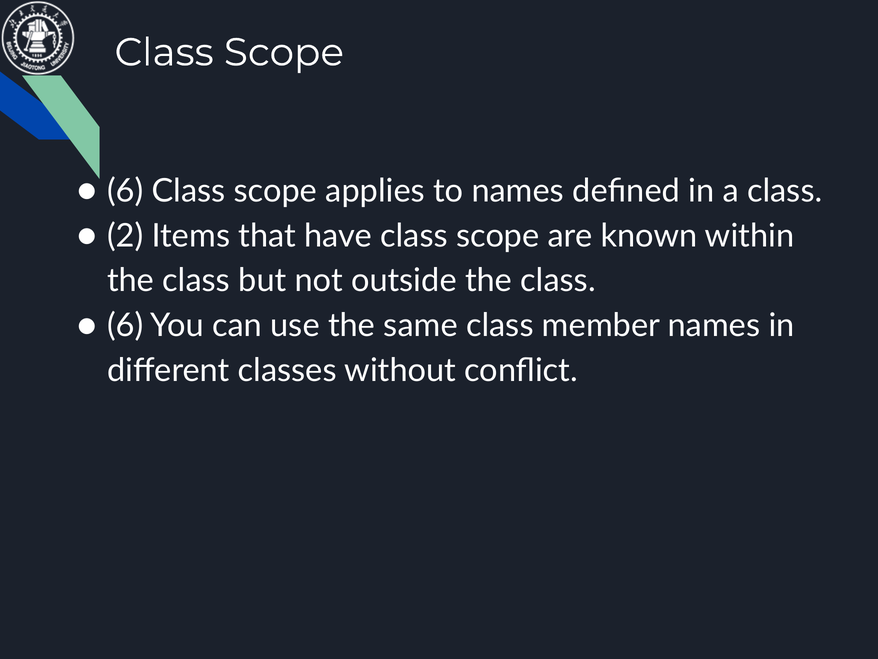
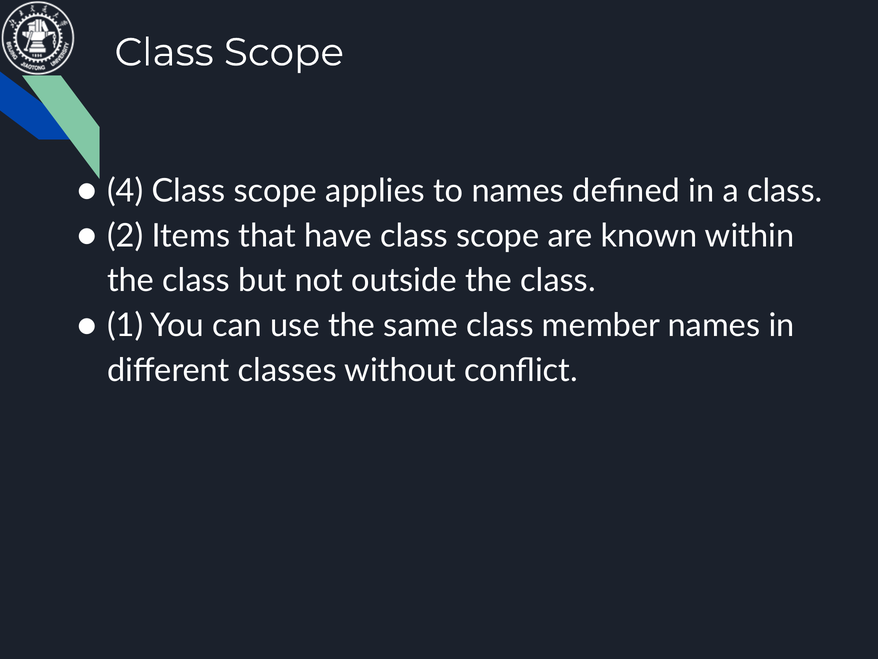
6 at (125, 191): 6 -> 4
6 at (125, 325): 6 -> 1
